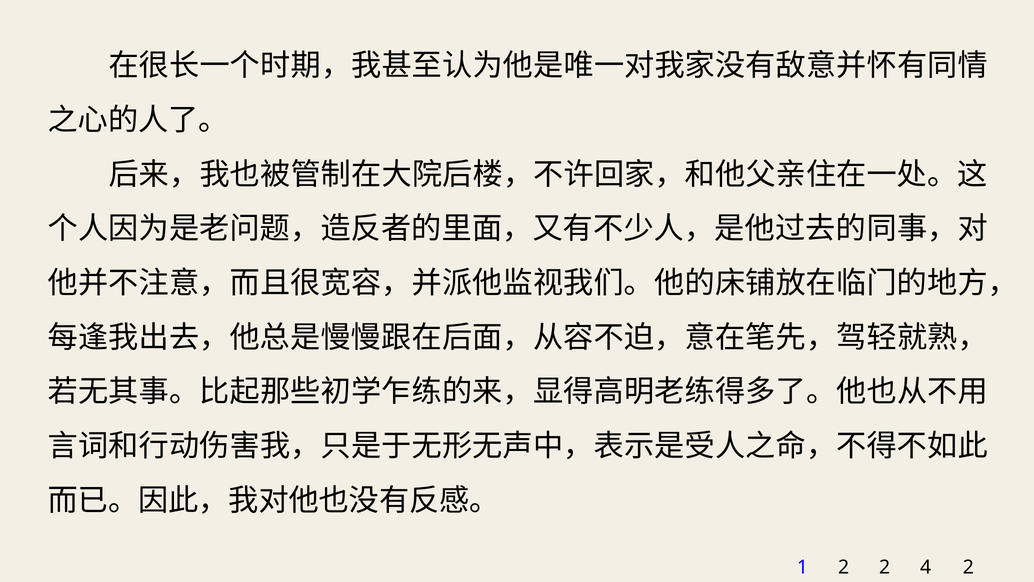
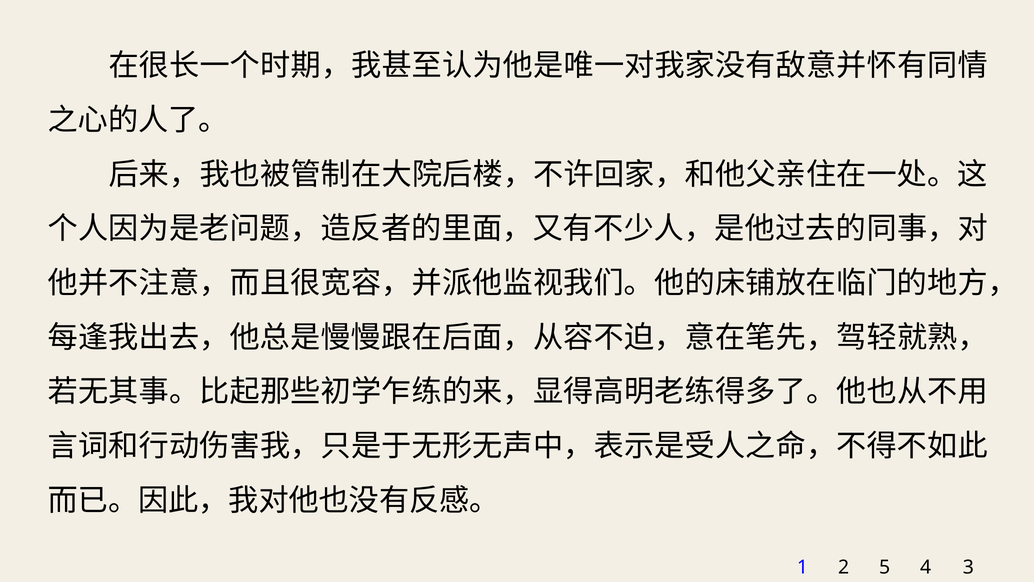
2 2: 2 -> 5
4 2: 2 -> 3
